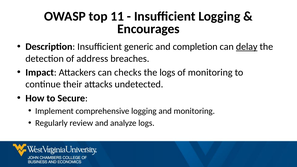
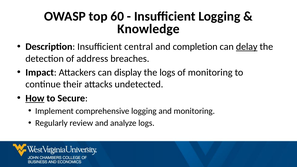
11: 11 -> 60
Encourages: Encourages -> Knowledge
generic: generic -> central
checks: checks -> display
How underline: none -> present
